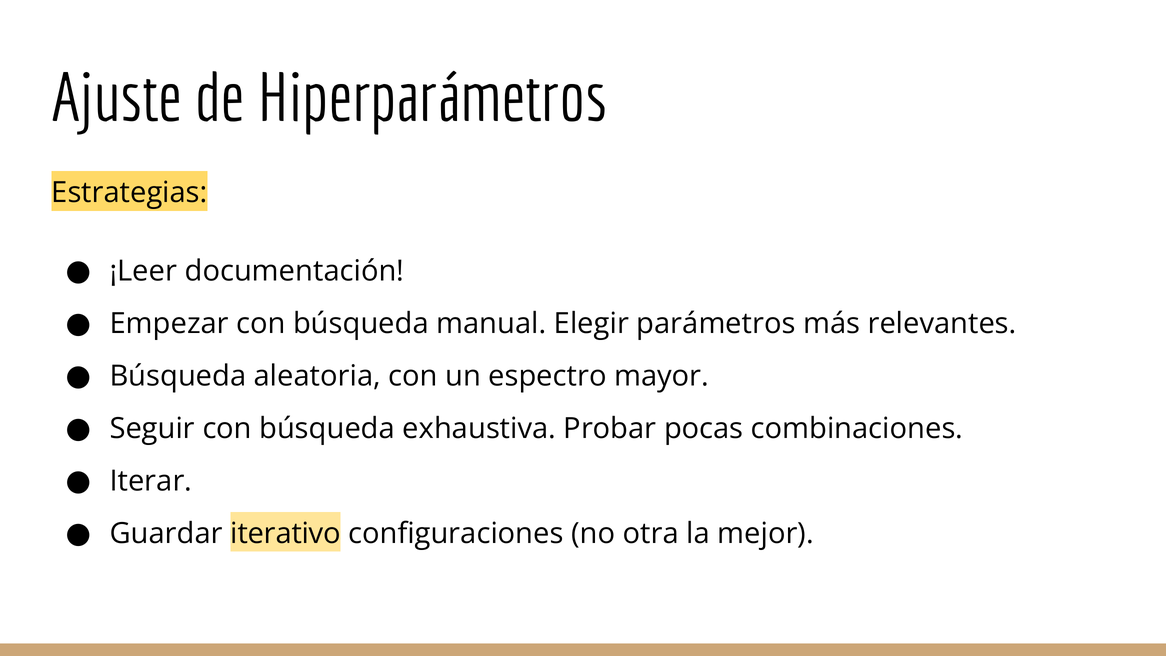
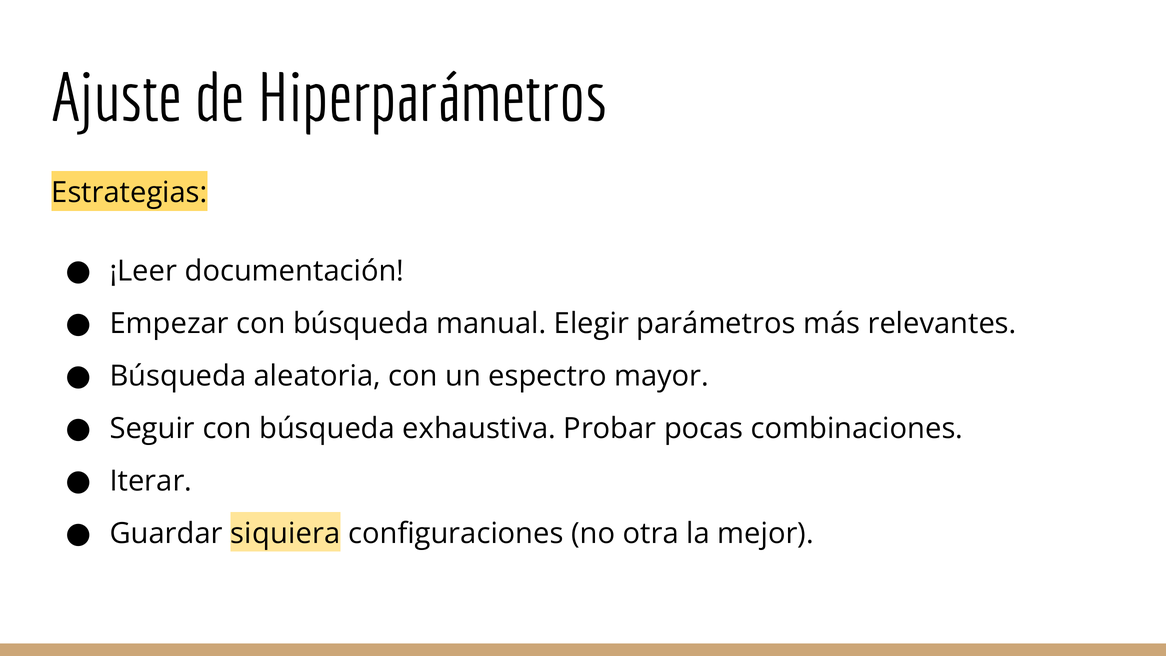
iterativo: iterativo -> siquiera
